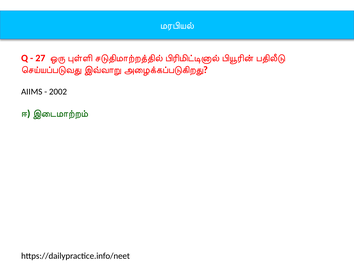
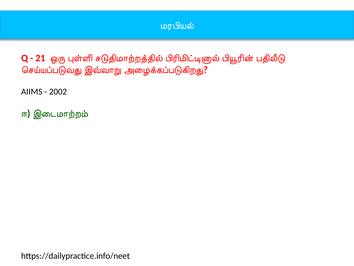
27: 27 -> 21
